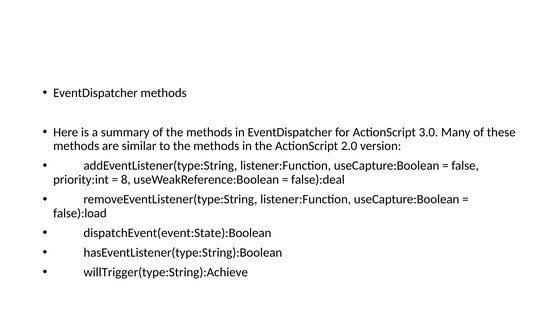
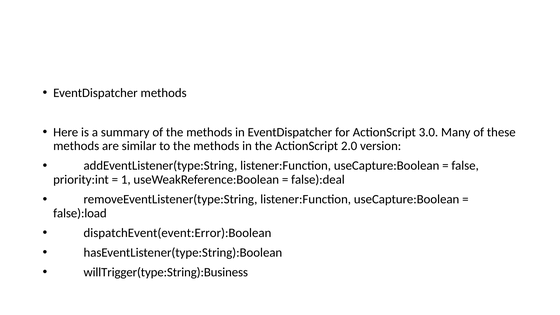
8: 8 -> 1
dispatchEvent(event:State):Boolean: dispatchEvent(event:State):Boolean -> dispatchEvent(event:Error):Boolean
willTrigger(type:String):Achieve: willTrigger(type:String):Achieve -> willTrigger(type:String):Business
